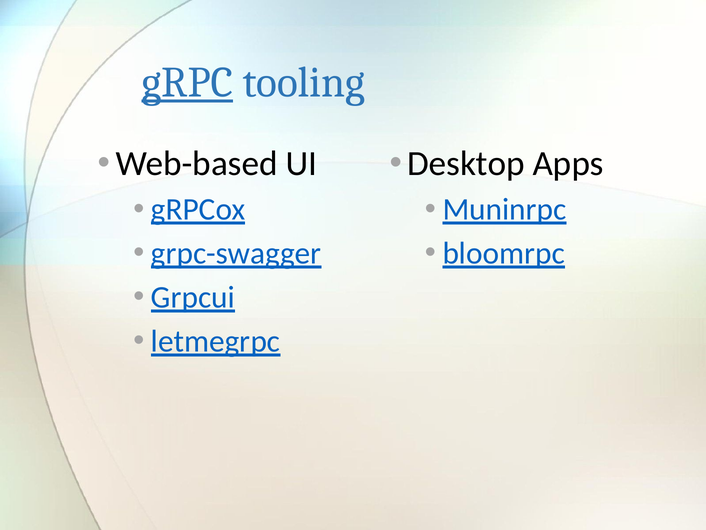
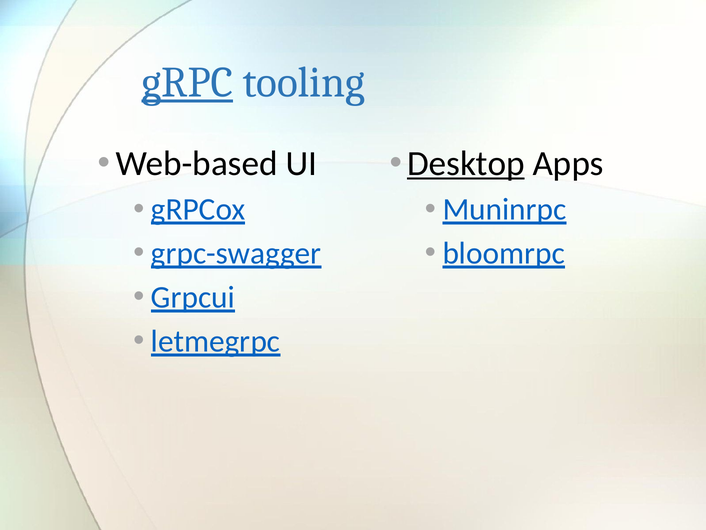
Desktop underline: none -> present
